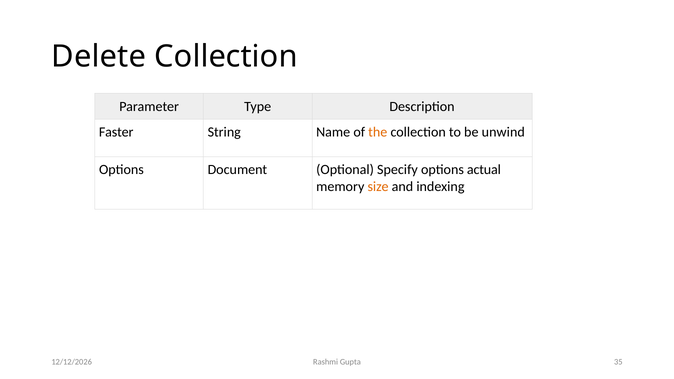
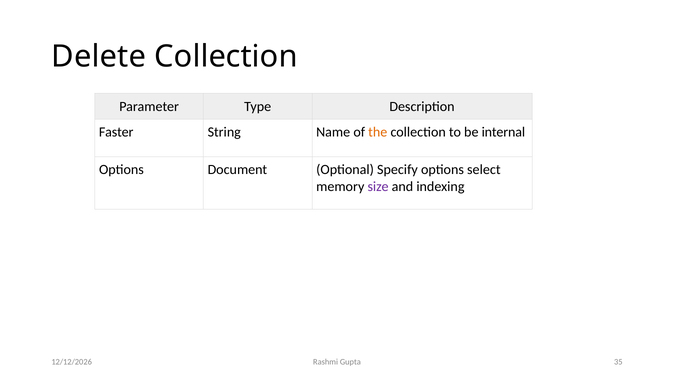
unwind: unwind -> internal
actual: actual -> select
size colour: orange -> purple
